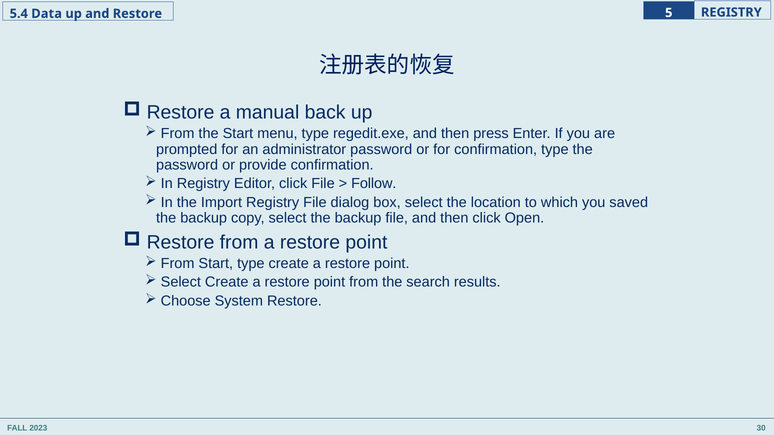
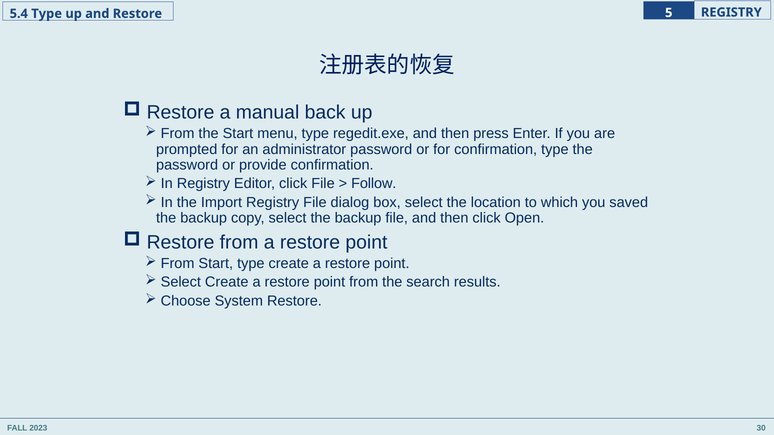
Data at (47, 14): Data -> Type
